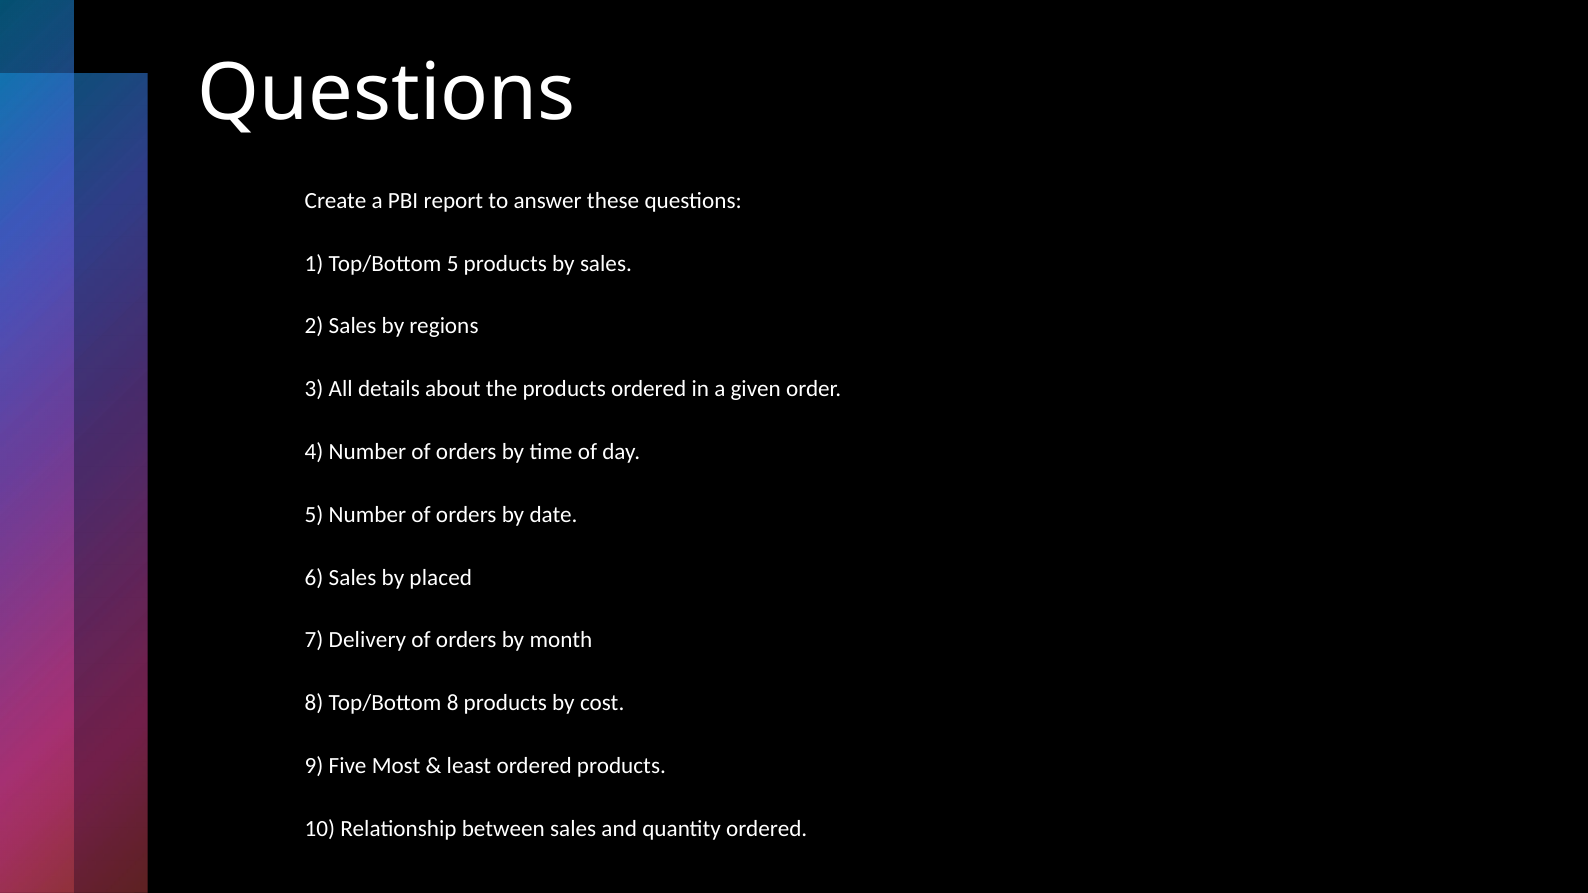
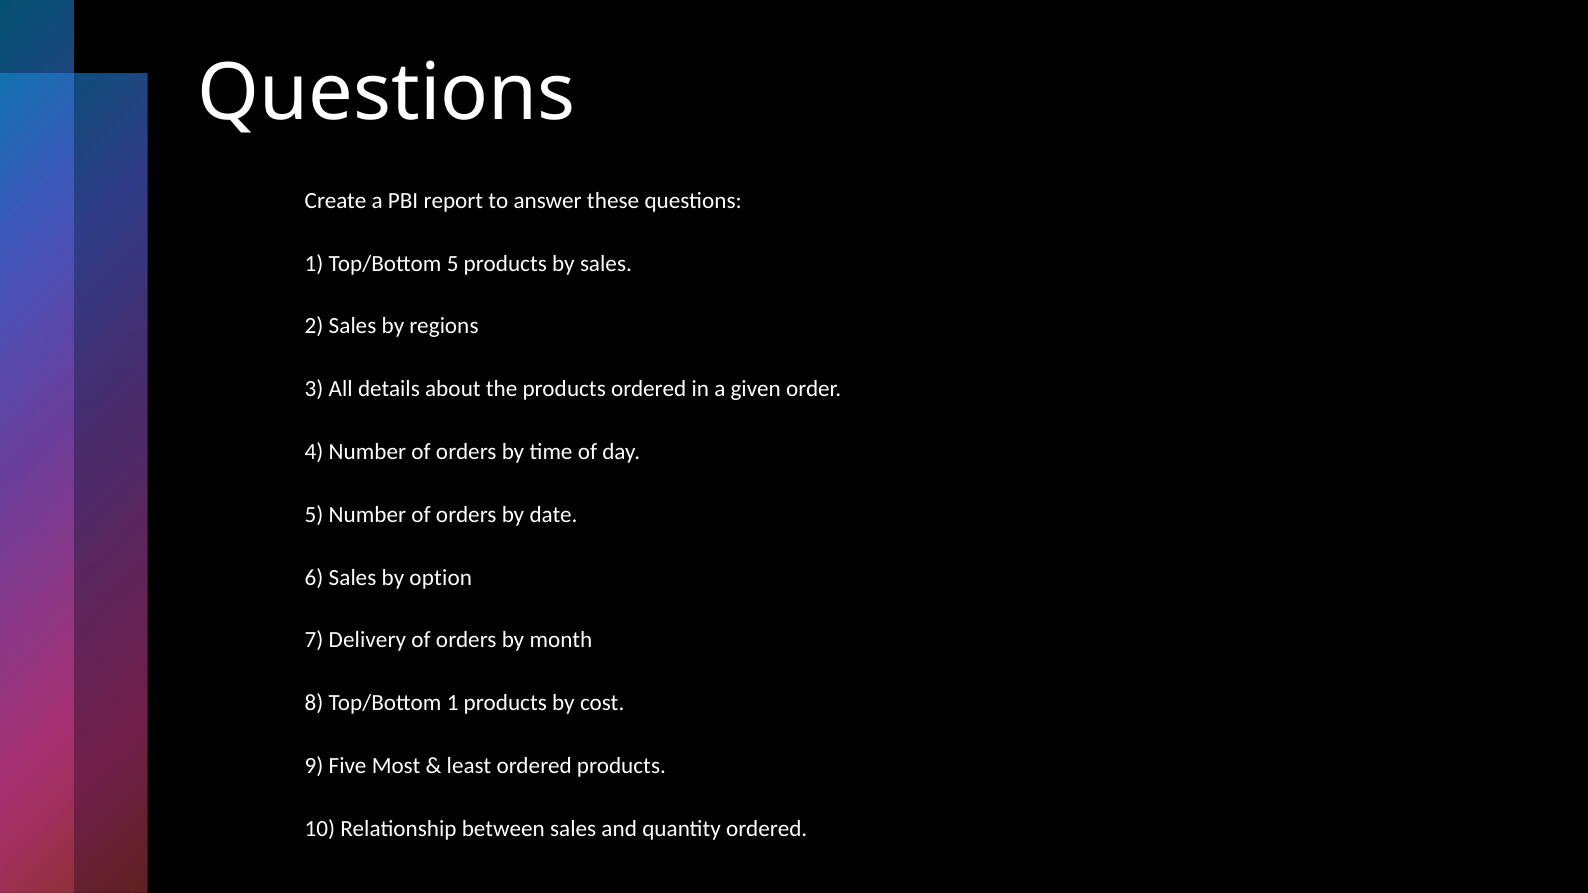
placed: placed -> option
Top/Bottom 8: 8 -> 1
